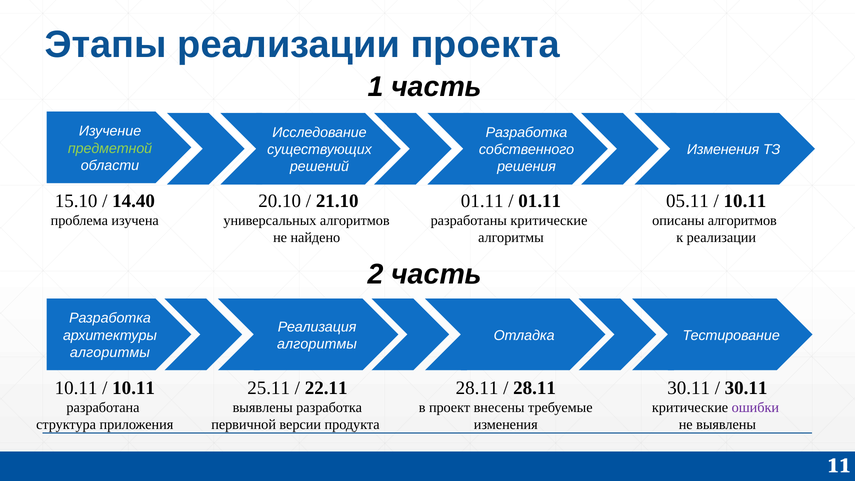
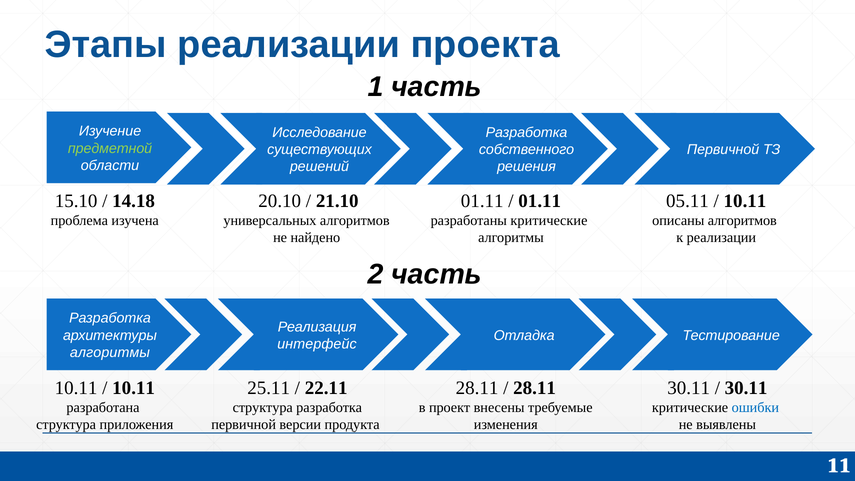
Изменения at (723, 150): Изменения -> Первичной
14.40: 14.40 -> 14.18
алгоритмы at (317, 344): алгоритмы -> интерфейс
выявлены at (263, 408): выявлены -> структура
ошибки colour: purple -> blue
